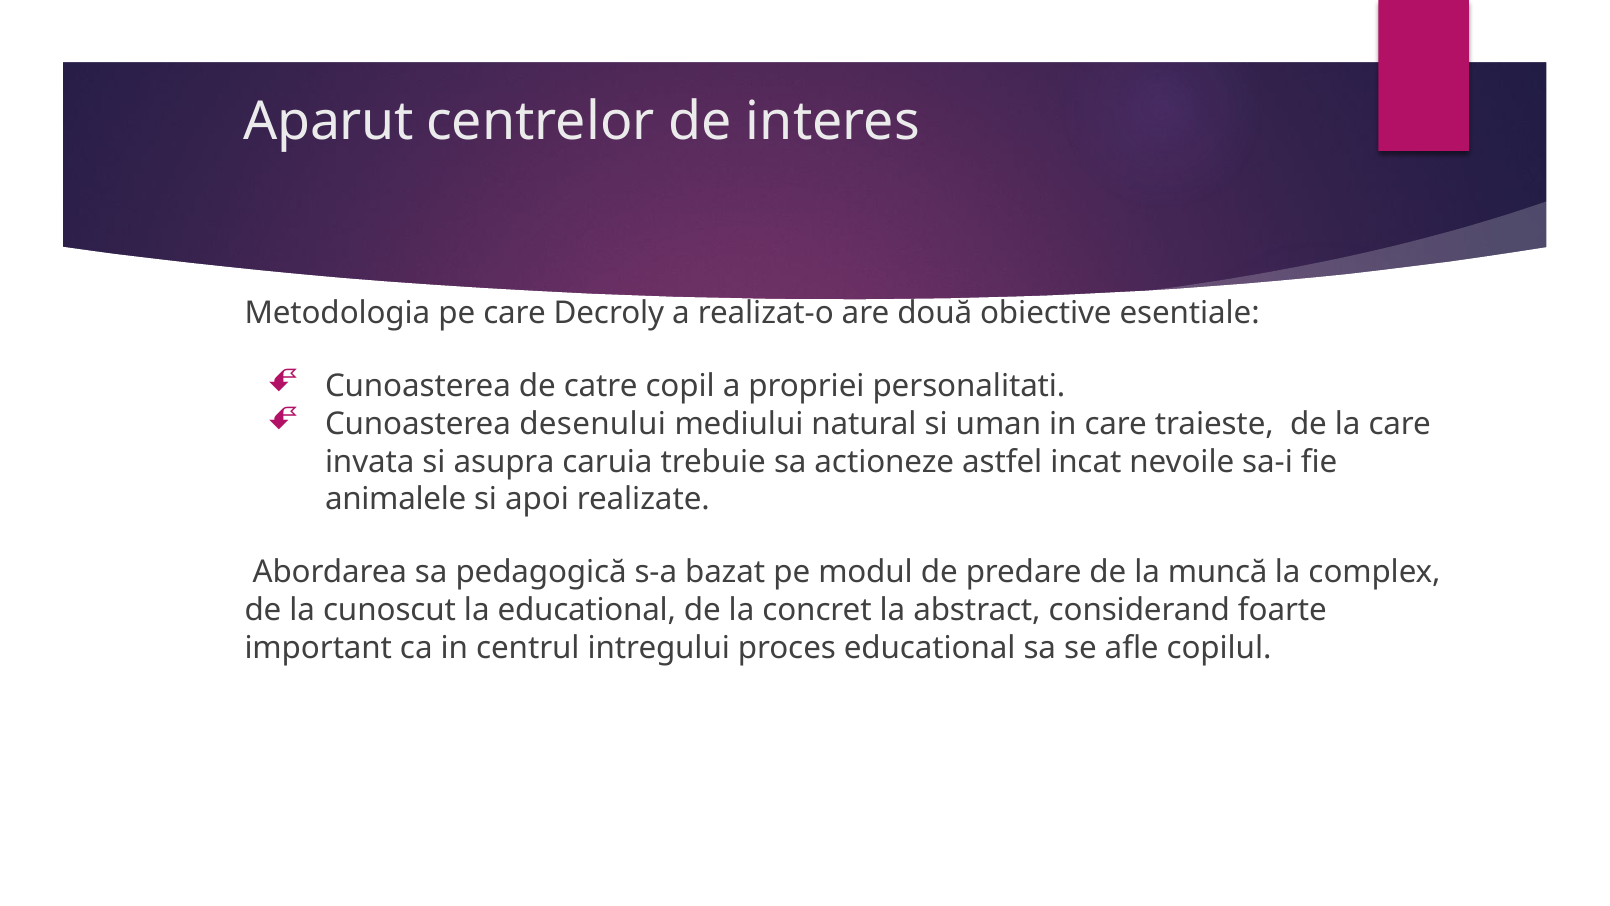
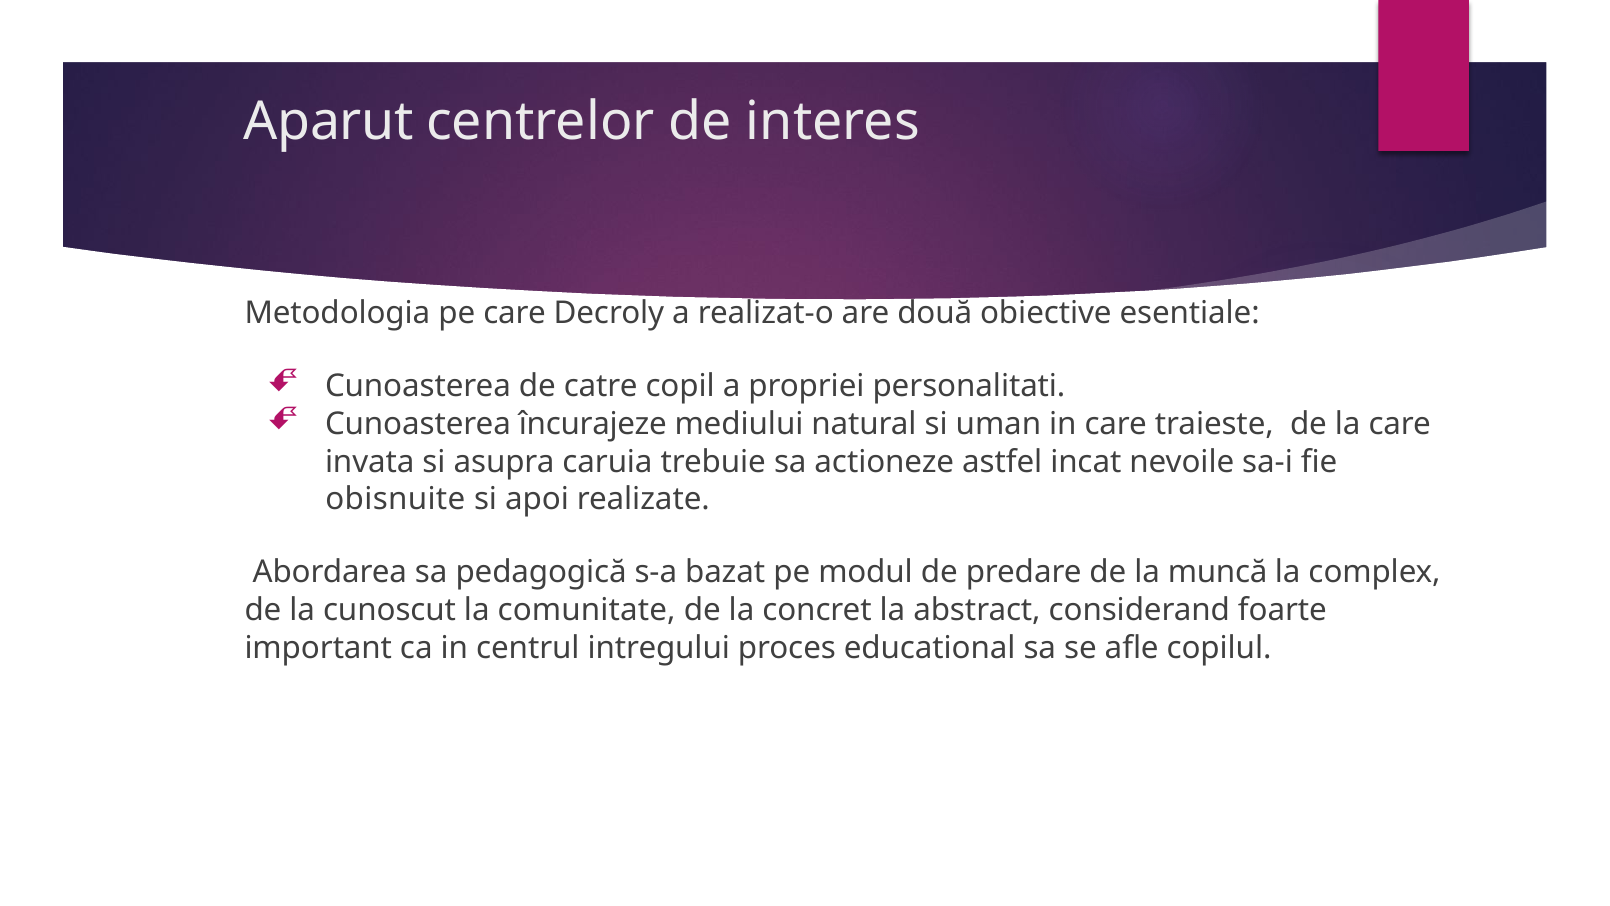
desenului: desenului -> încurajeze
animalele: animalele -> obisnuite
la educational: educational -> comunitate
